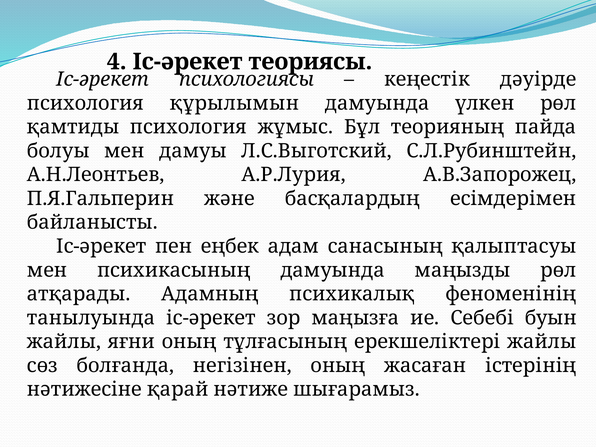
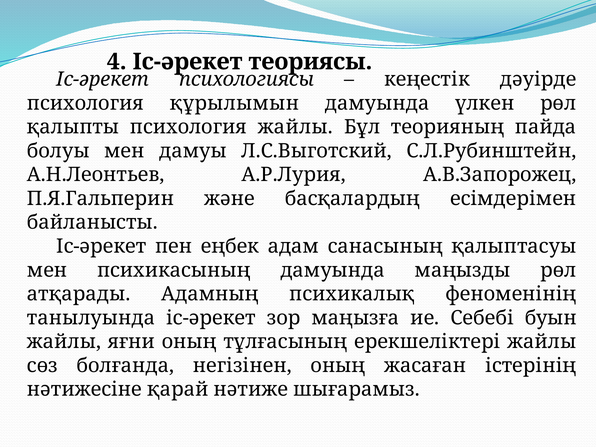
қамтиды: қамтиды -> қалыпты
психология жұмыс: жұмыс -> жайлы
